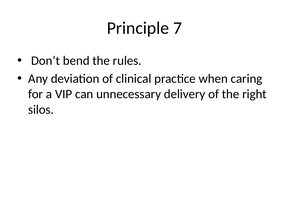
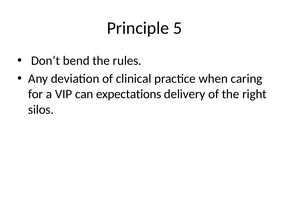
7: 7 -> 5
unnecessary: unnecessary -> expectations
